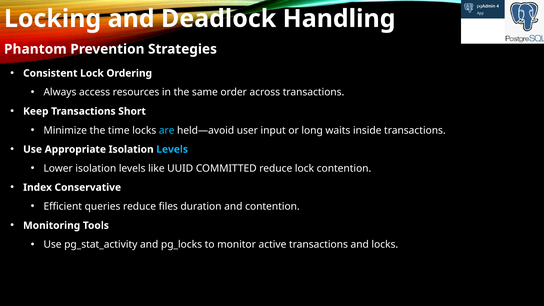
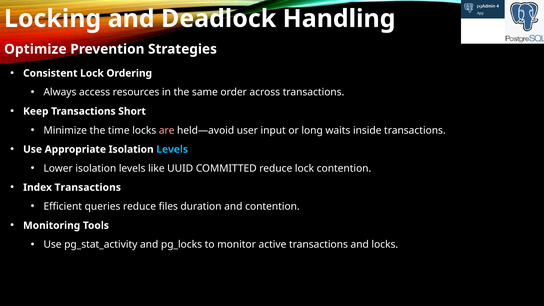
Phantom: Phantom -> Optimize
are colour: light blue -> pink
Index Conservative: Conservative -> Transactions
